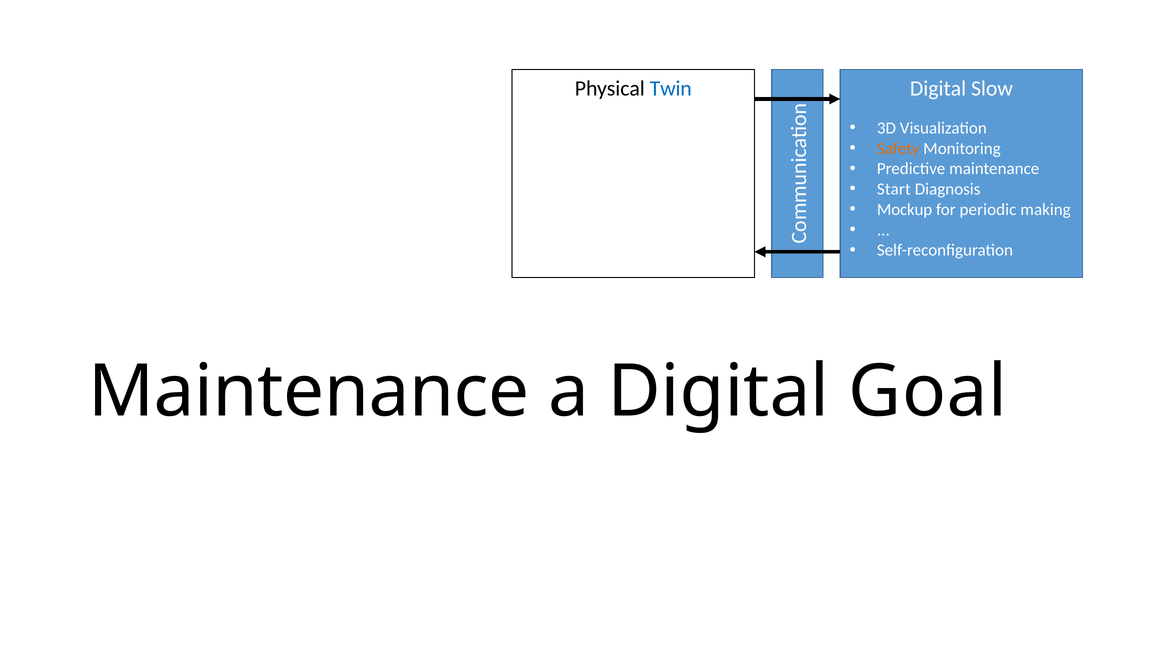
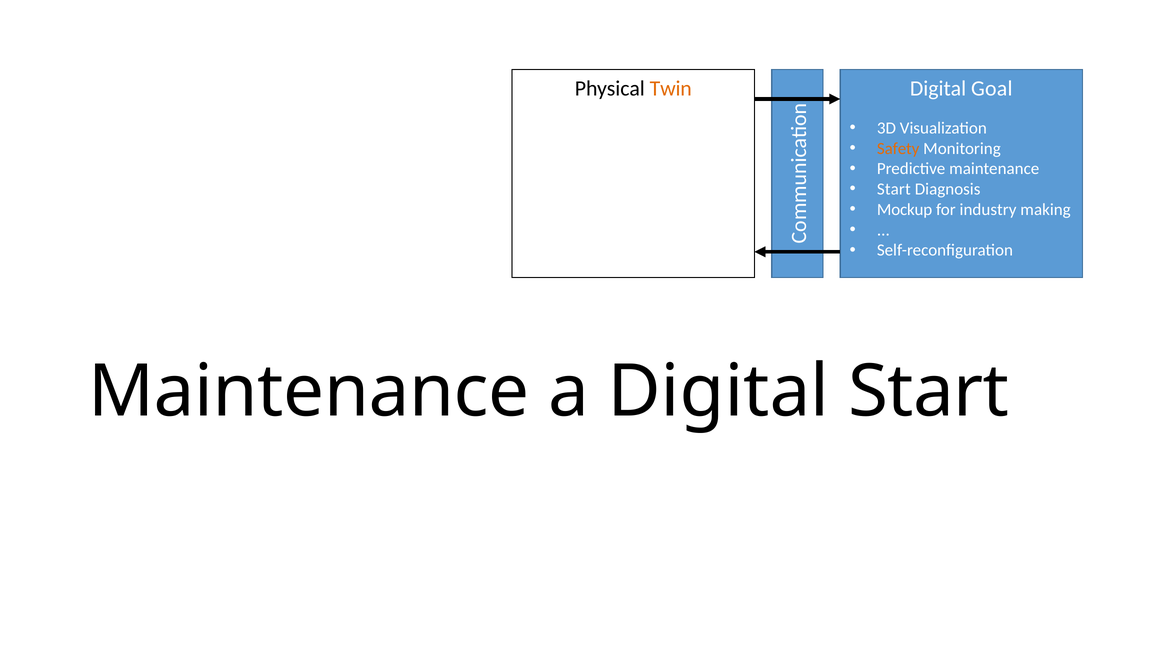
Twin colour: blue -> orange
Slow: Slow -> Goal
periodic: periodic -> industry
Digital Goal: Goal -> Start
